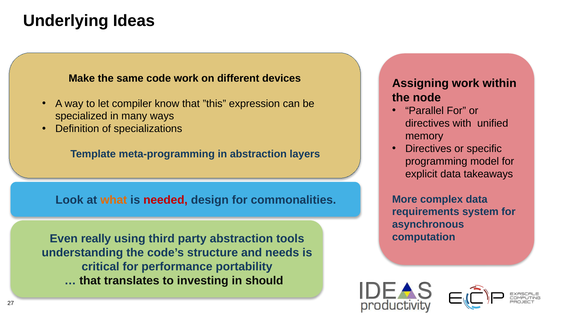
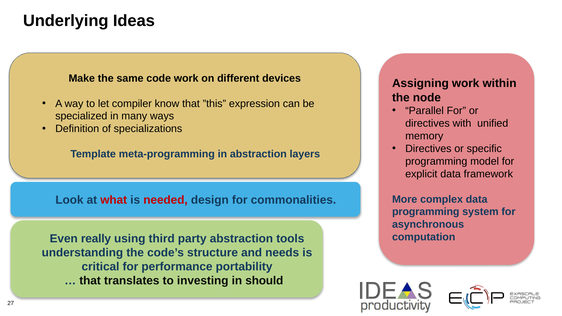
takeaways: takeaways -> framework
what colour: orange -> red
requirements at (426, 212): requirements -> programming
